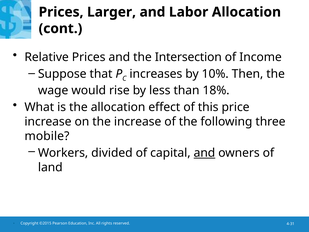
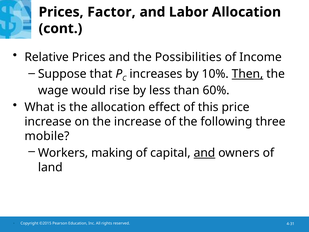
Larger: Larger -> Factor
Intersection: Intersection -> Possibilities
Then underline: none -> present
18%: 18% -> 60%
divided: divided -> making
